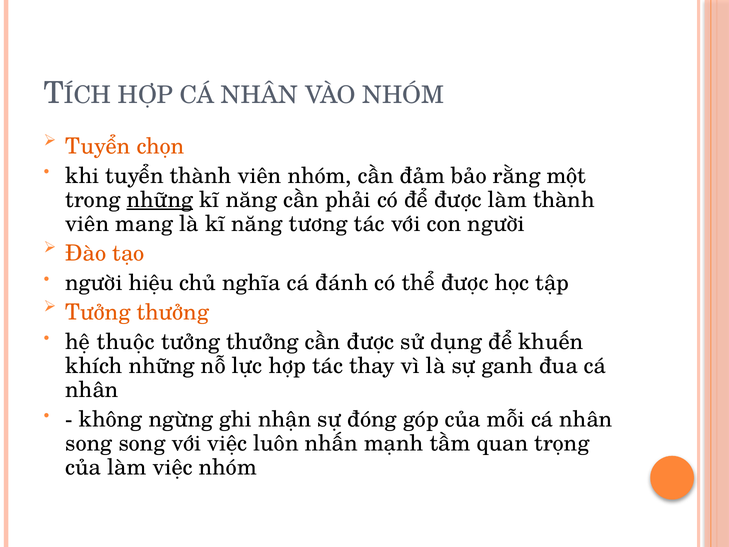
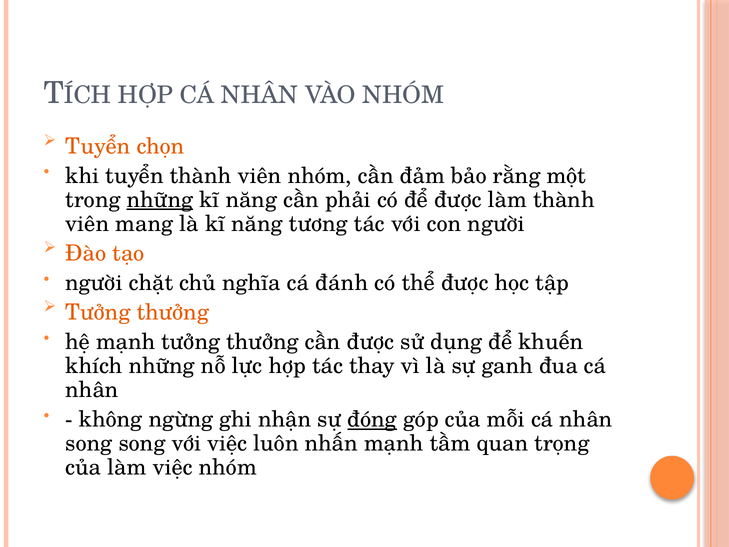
hiệu: hiệu -> chặt
hệ thuộc: thuộc -> mạnh
đóng underline: none -> present
